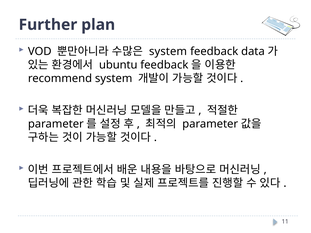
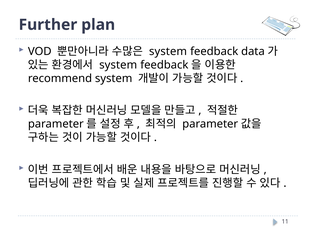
ubuntu at (118, 65): ubuntu -> system
